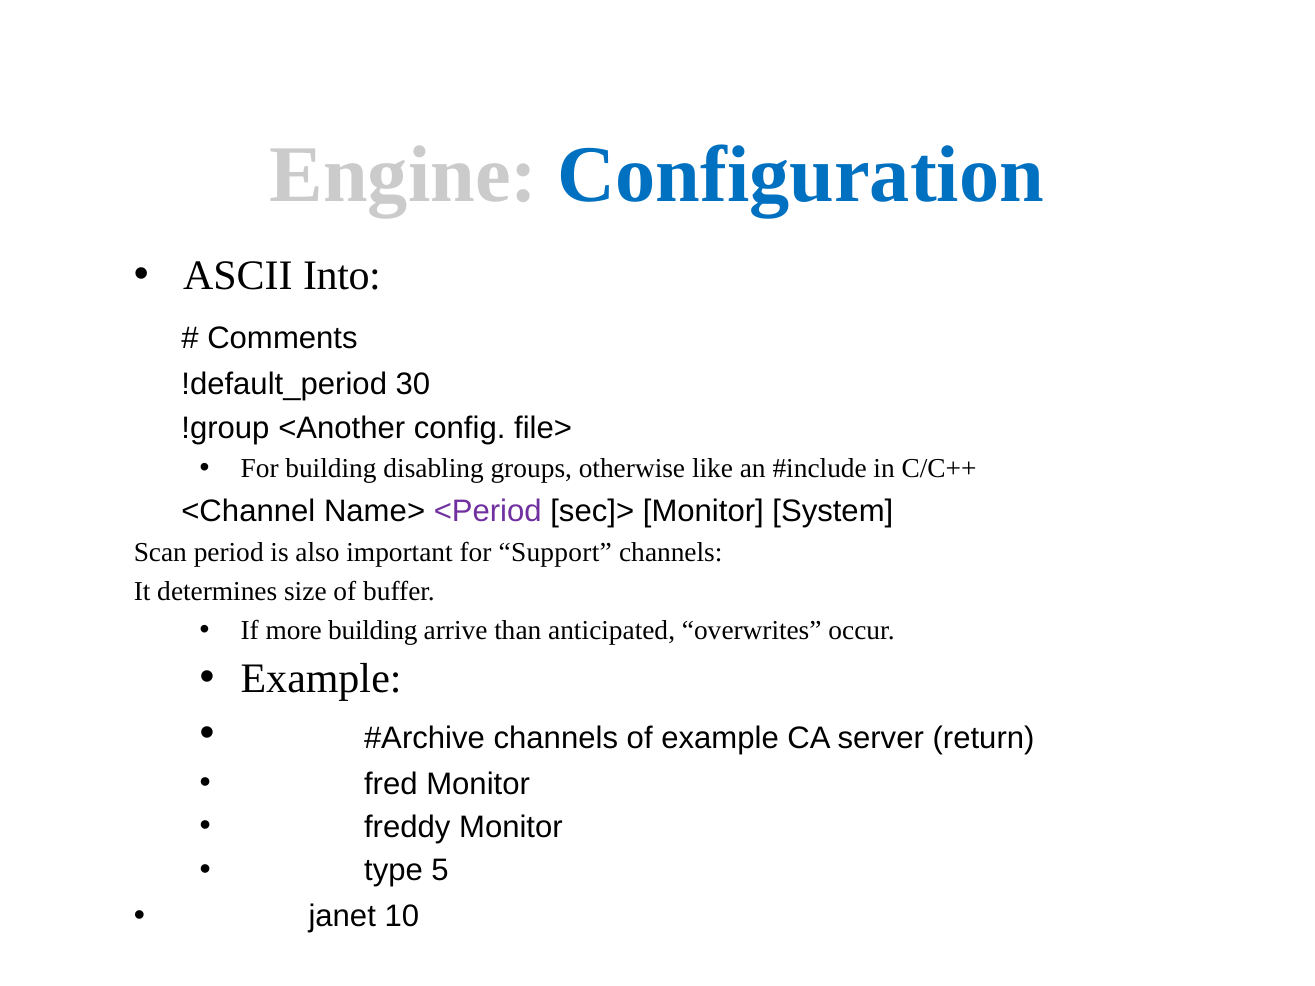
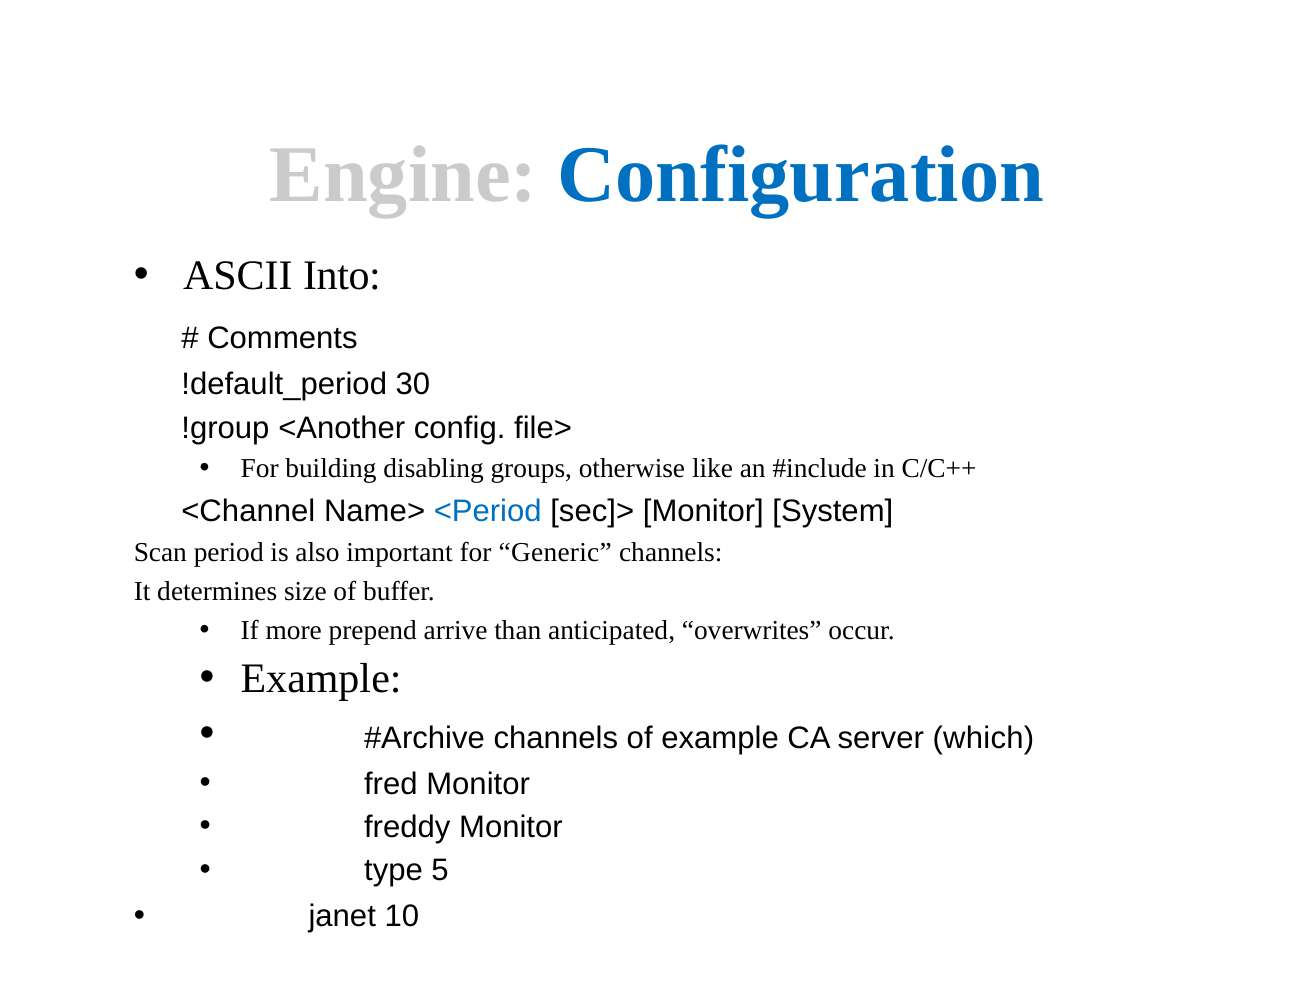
<Period colour: purple -> blue
Support: Support -> Generic
more building: building -> prepend
return: return -> which
